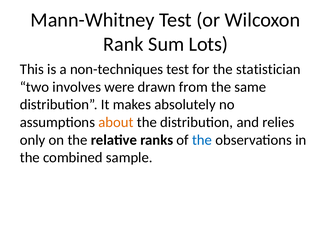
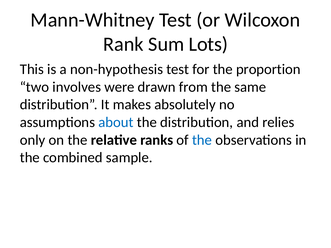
non-techniques: non-techniques -> non-hypothesis
statistician: statistician -> proportion
about colour: orange -> blue
